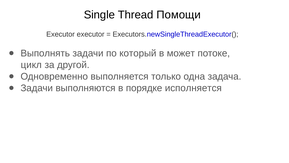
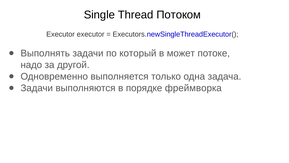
Помощи: Помощи -> Потоком
цикл: цикл -> надо
исполняется: исполняется -> фреймворка
